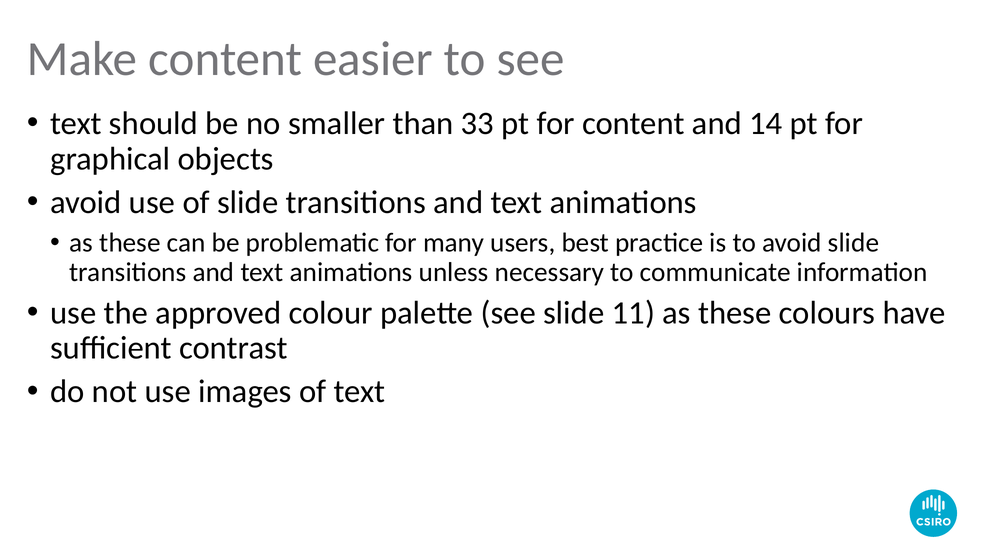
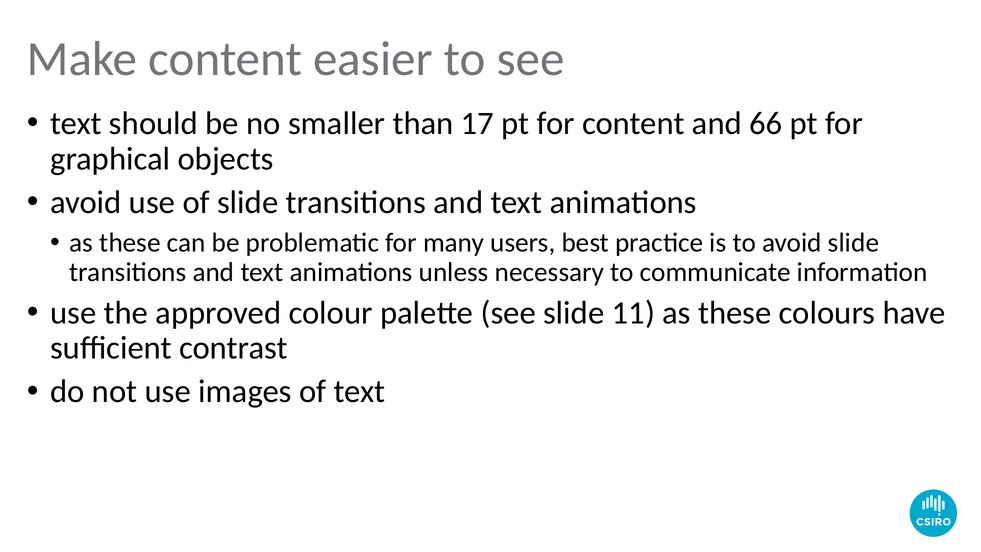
33: 33 -> 17
14: 14 -> 66
